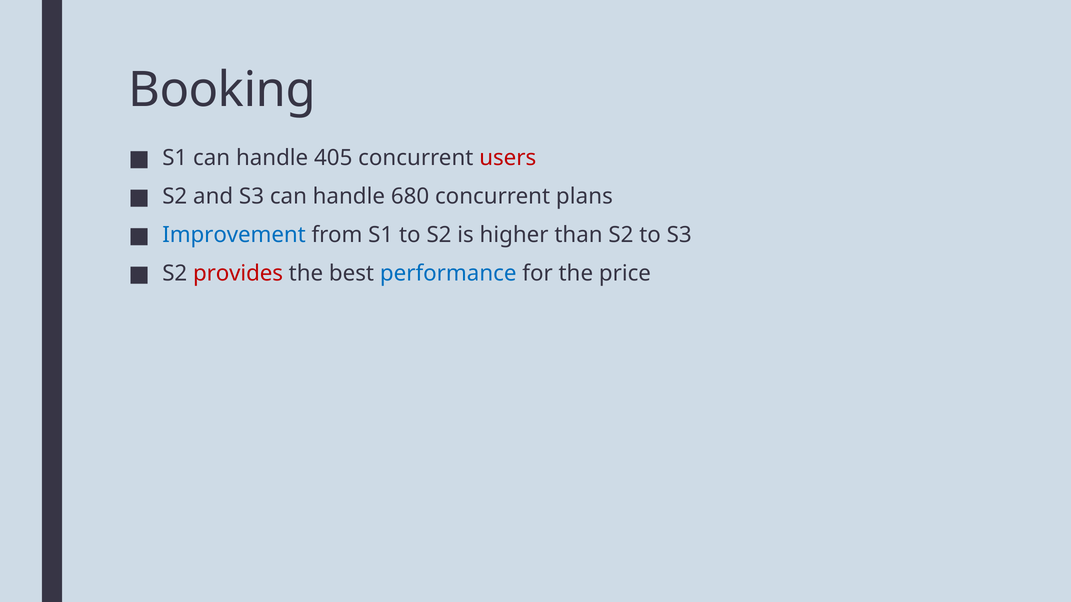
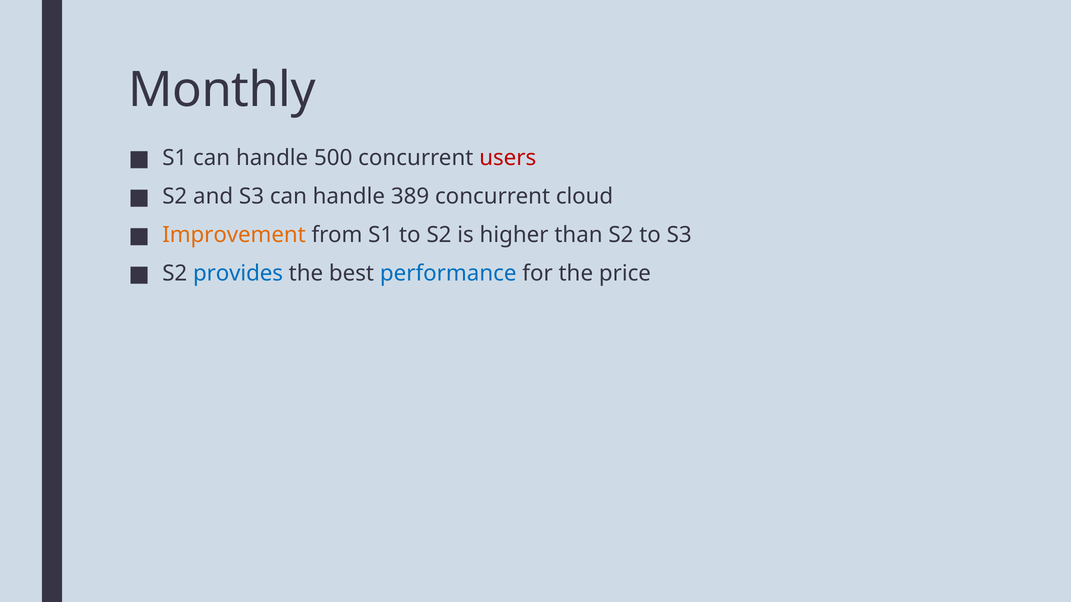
Booking: Booking -> Monthly
405: 405 -> 500
680: 680 -> 389
plans: plans -> cloud
Improvement colour: blue -> orange
provides colour: red -> blue
